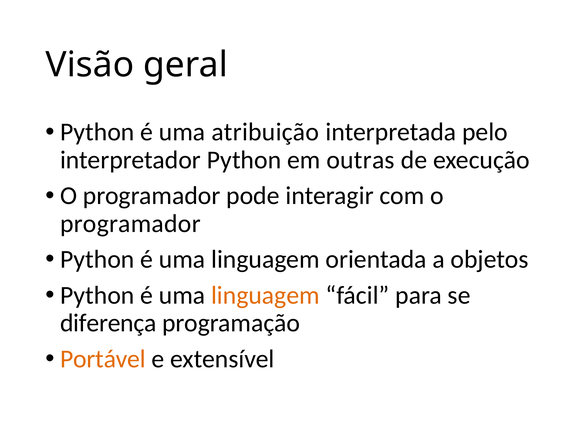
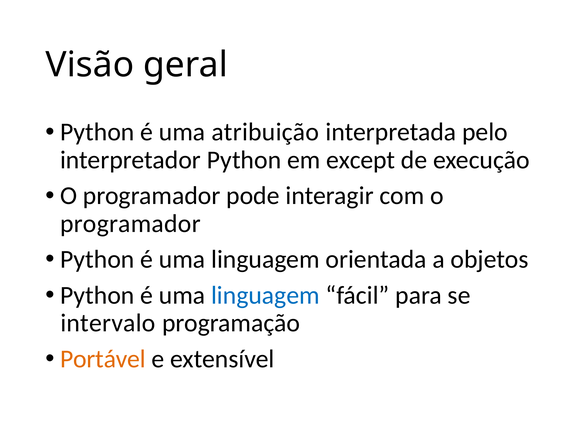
outras: outras -> except
linguagem at (265, 295) colour: orange -> blue
diferença: diferença -> intervalo
